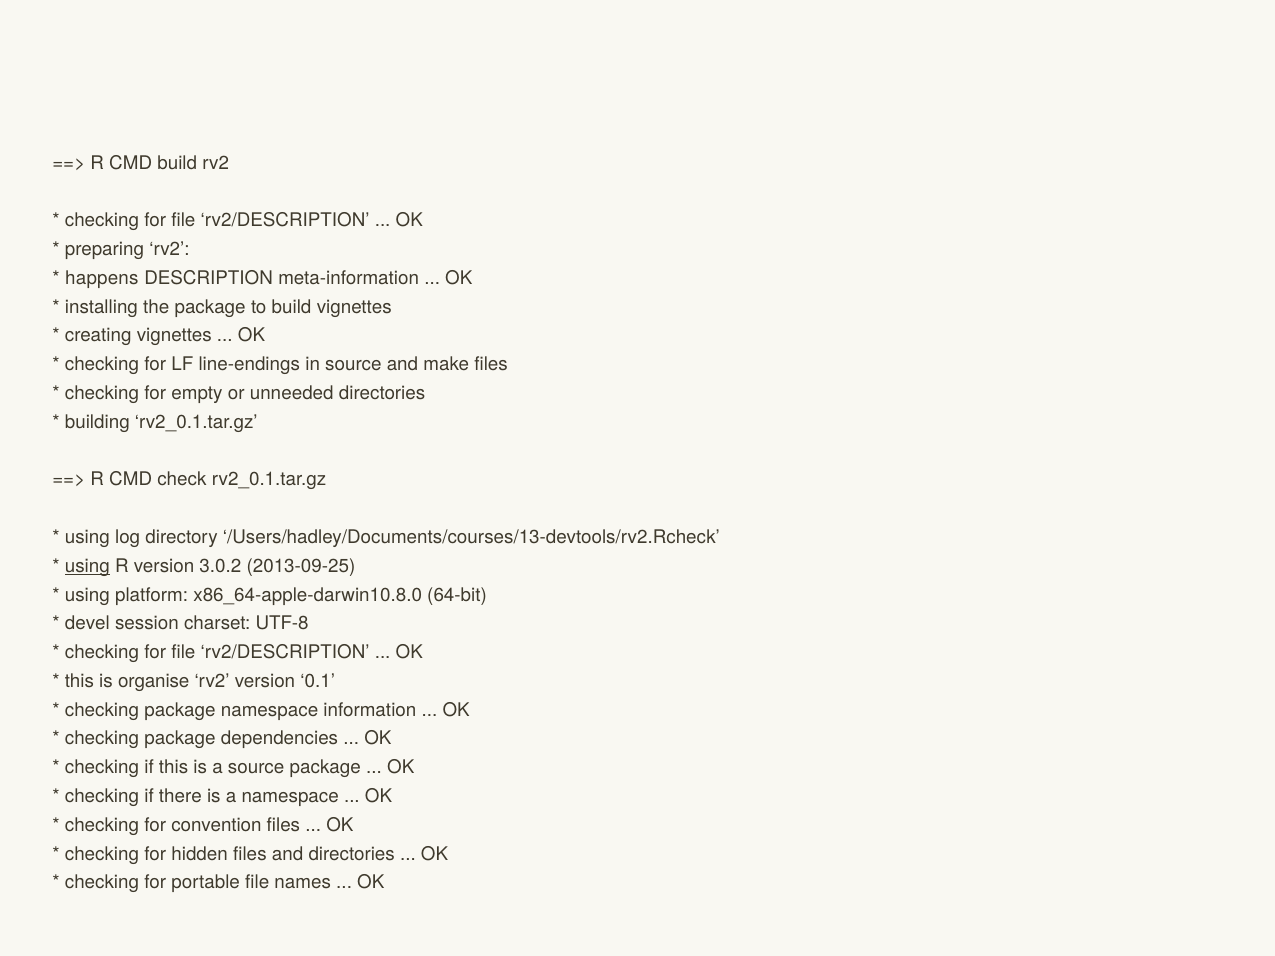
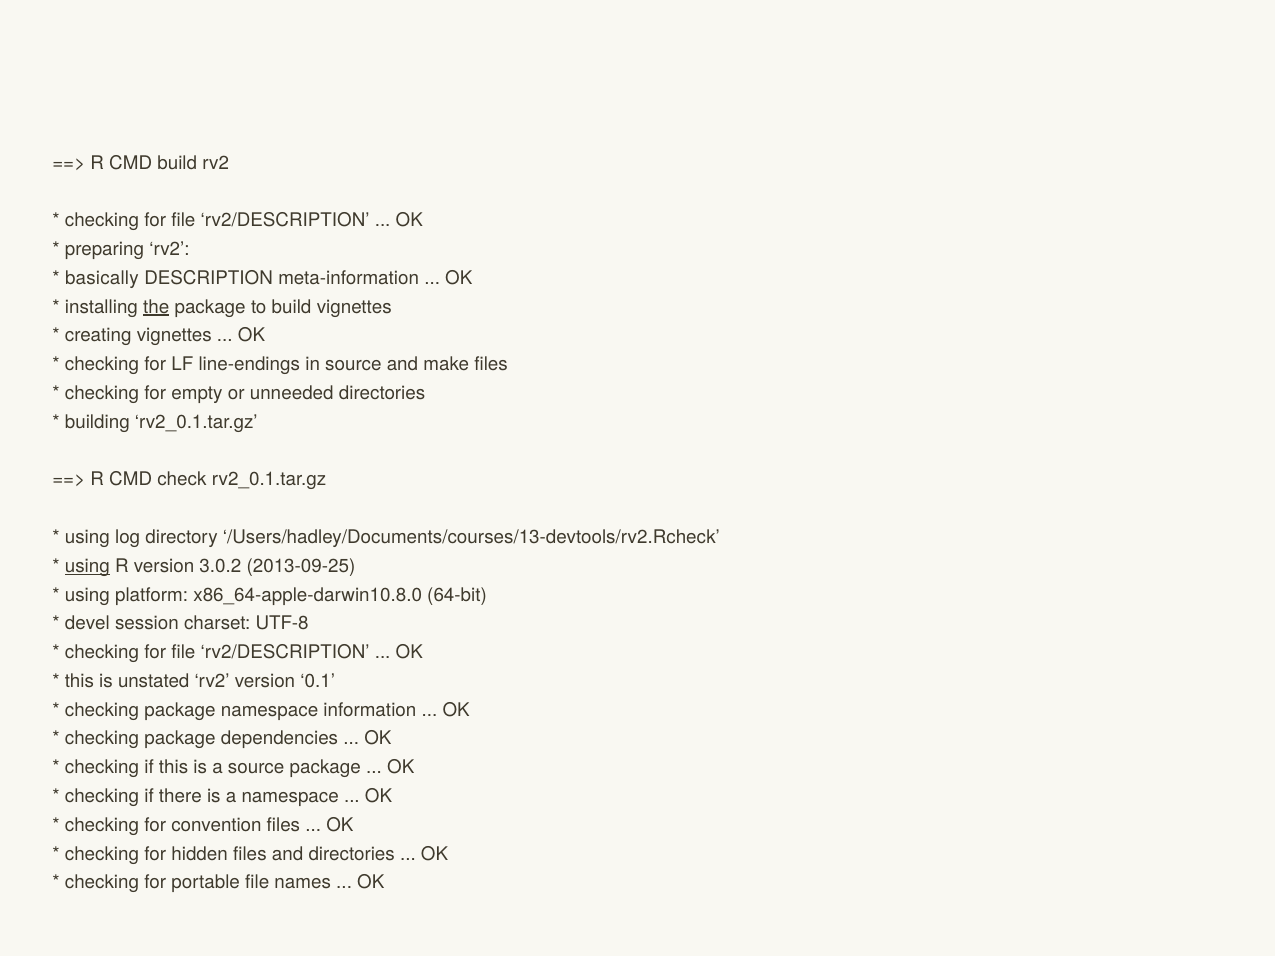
happens: happens -> basically
the underline: none -> present
organise: organise -> unstated
